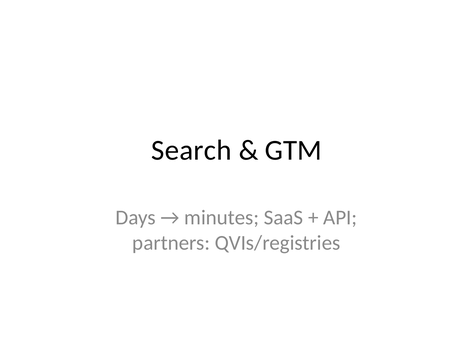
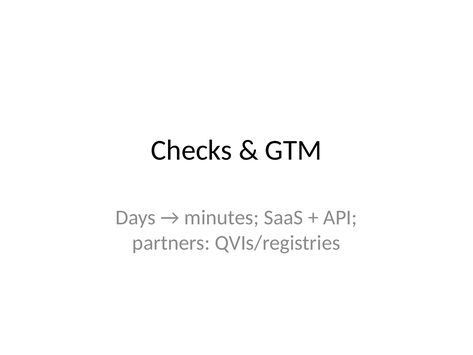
Search: Search -> Checks
